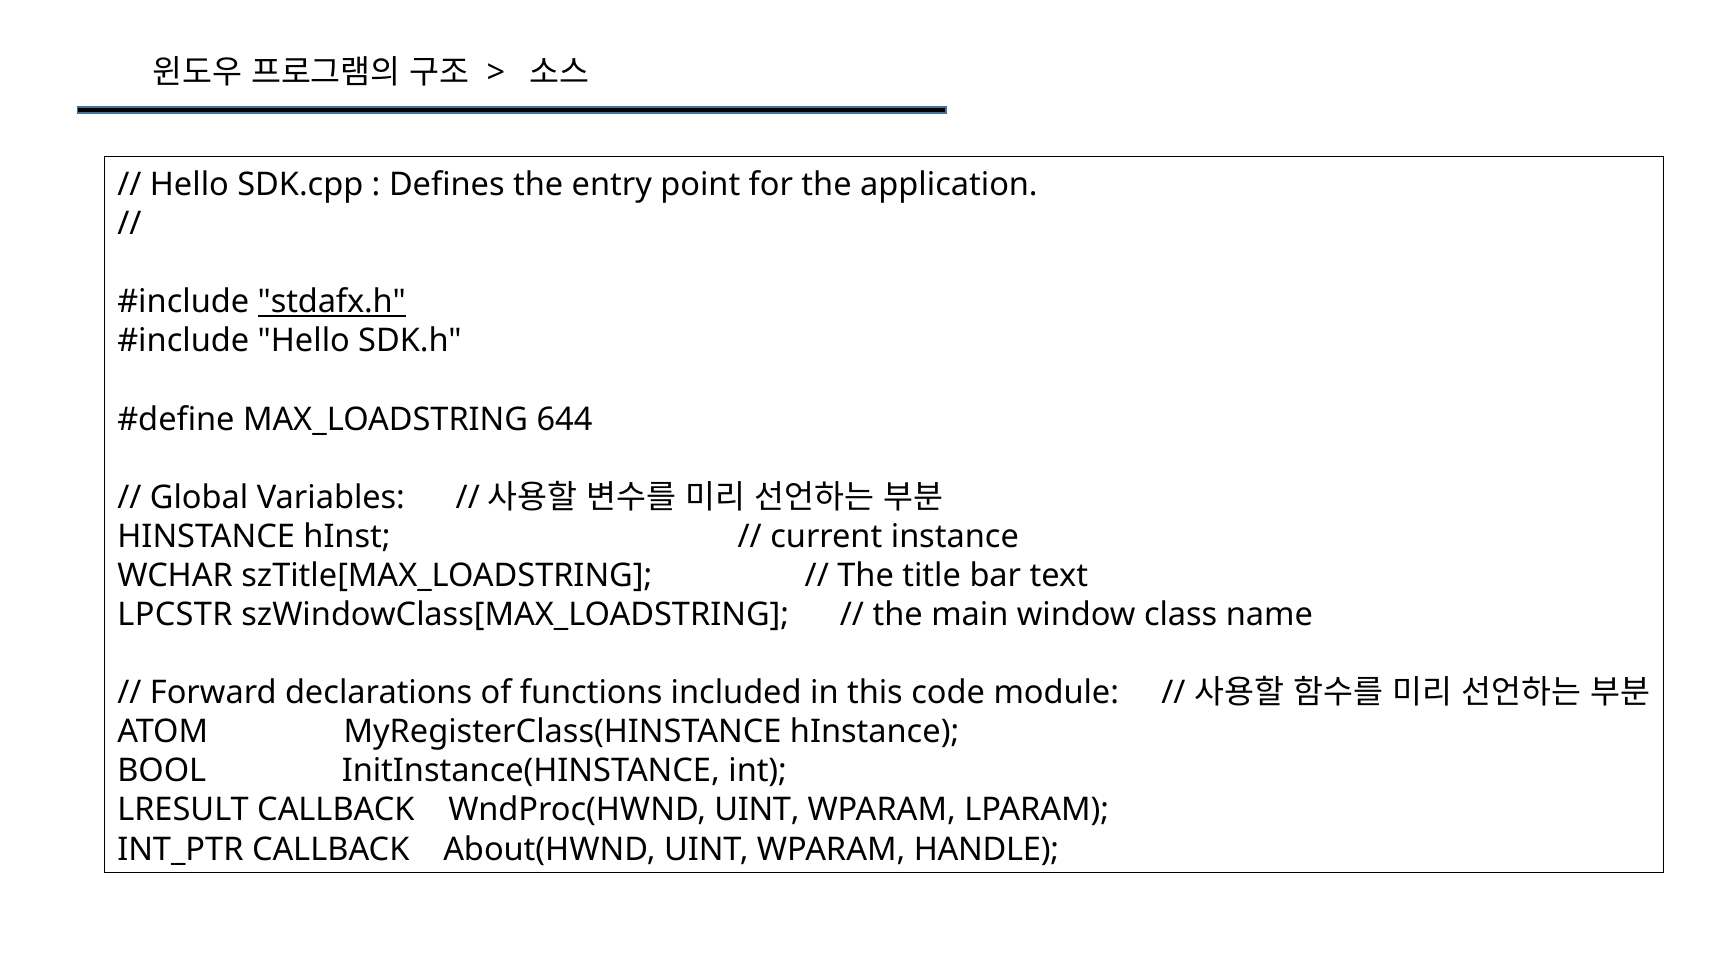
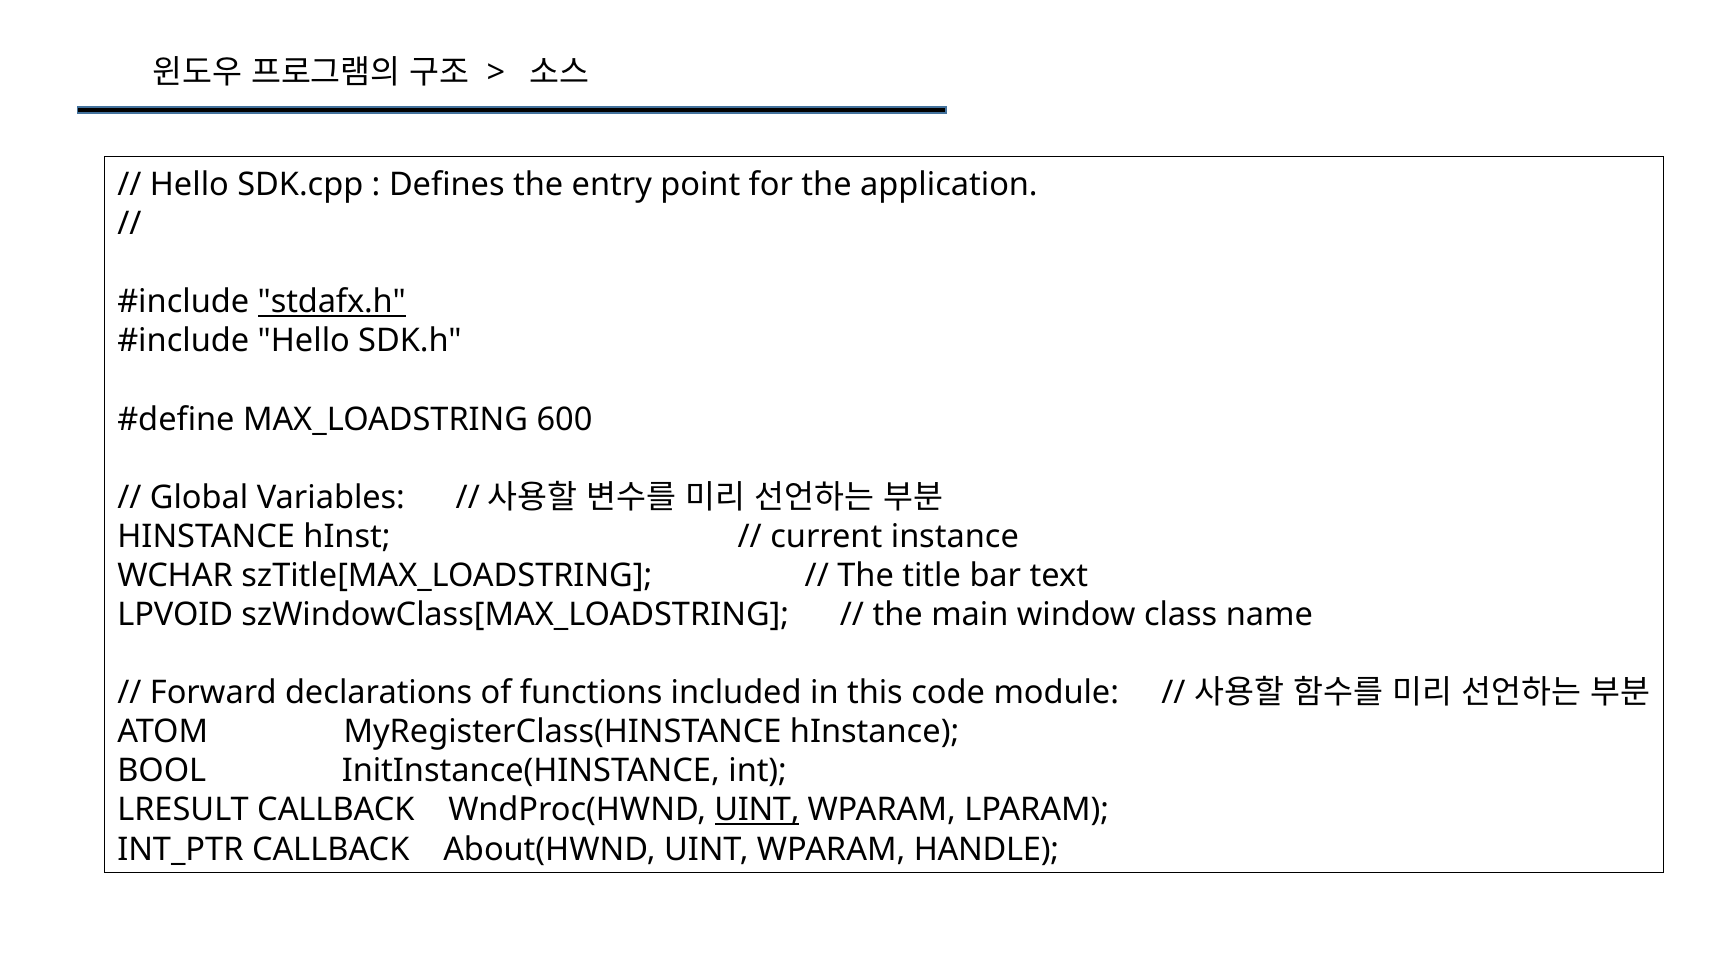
644: 644 -> 600
LPCSTR: LPCSTR -> LPVOID
UINT at (757, 810) underline: none -> present
